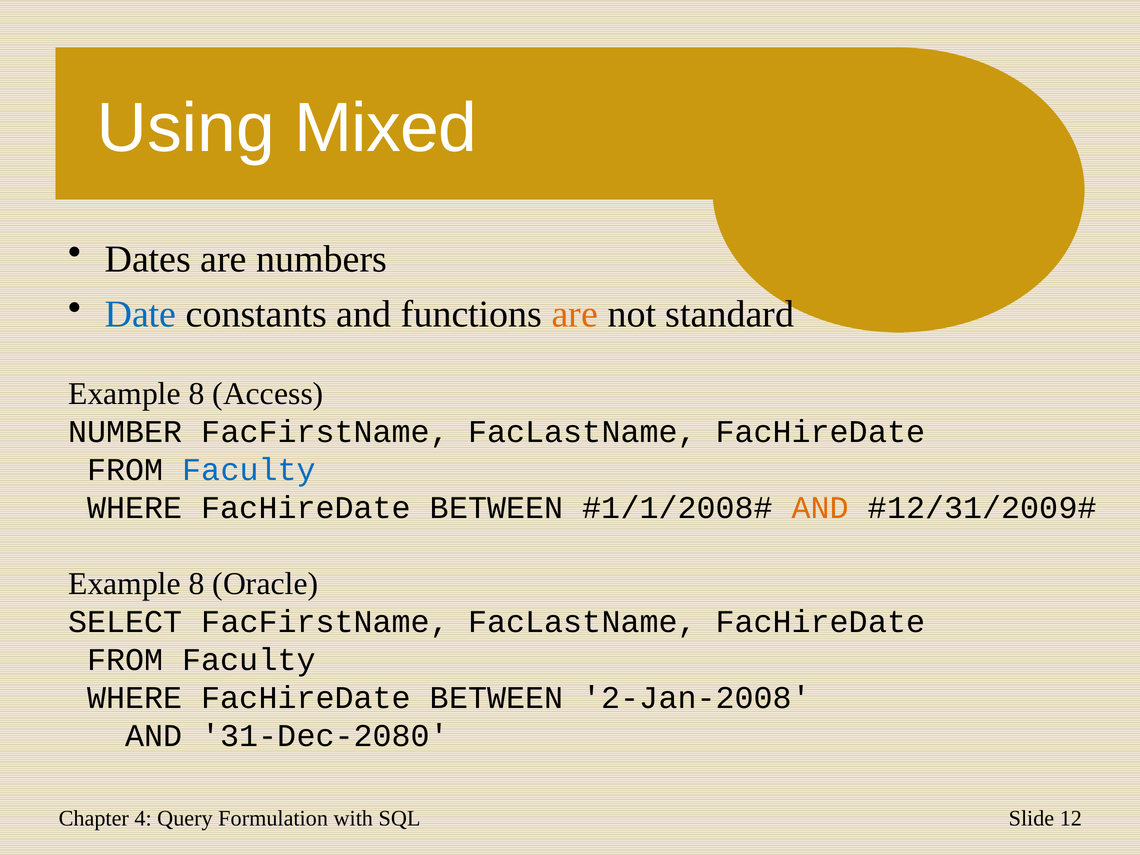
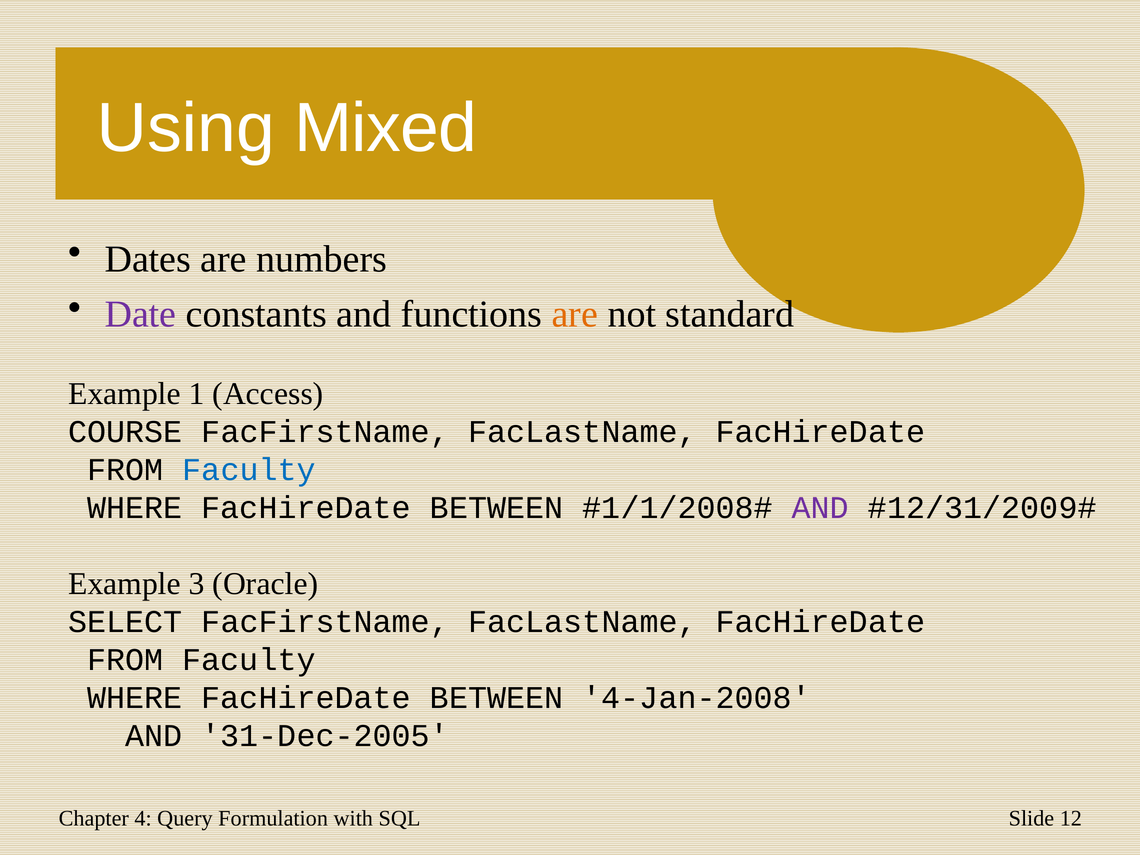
Date colour: blue -> purple
8 at (197, 394): 8 -> 1
NUMBER: NUMBER -> COURSE
AND at (820, 508) colour: orange -> purple
8 at (197, 584): 8 -> 3
2-Jan-2008: 2-Jan-2008 -> 4-Jan-2008
31-Dec-2080: 31-Dec-2080 -> 31-Dec-2005
